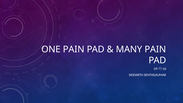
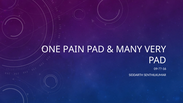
MANY PAIN: PAIN -> VERY
